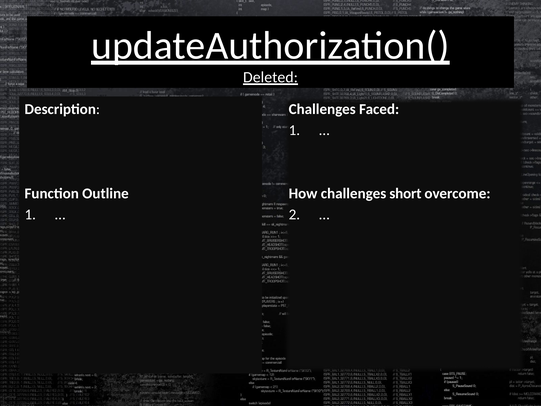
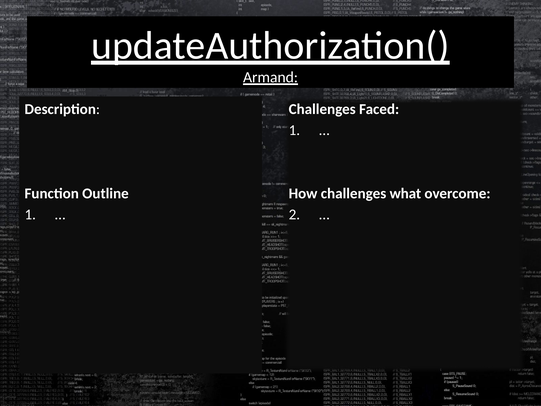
Deleted: Deleted -> Armand
short: short -> what
